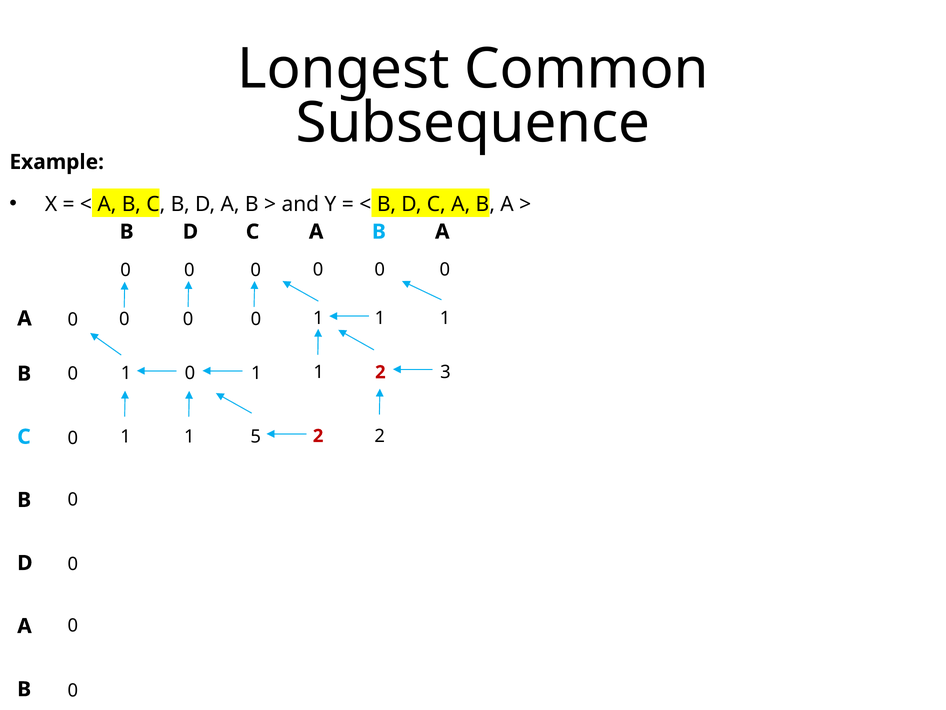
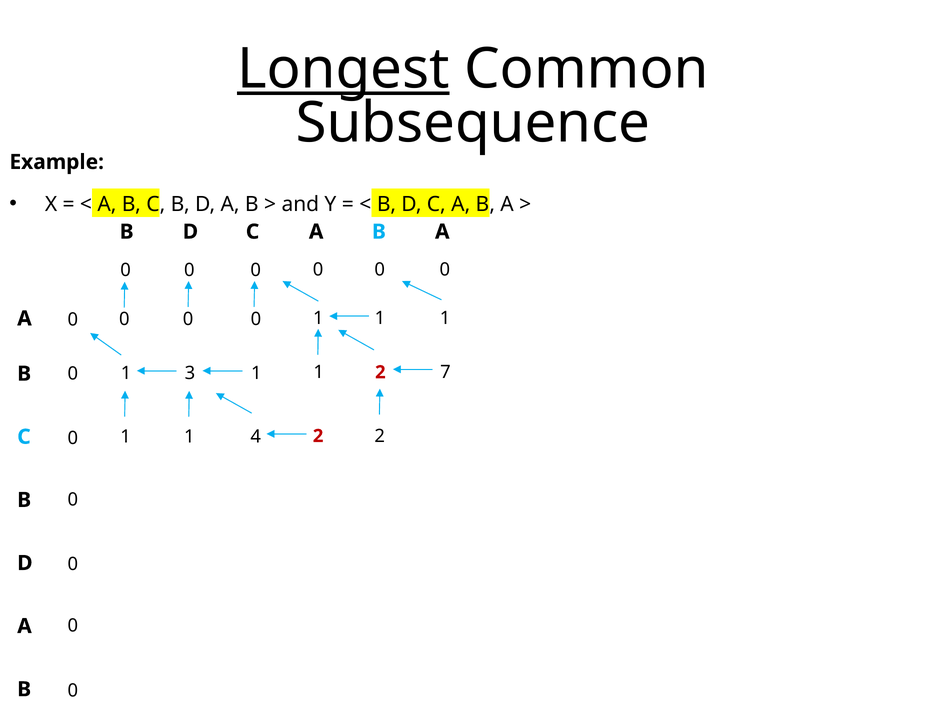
Longest underline: none -> present
1 0: 0 -> 3
3: 3 -> 7
5: 5 -> 4
